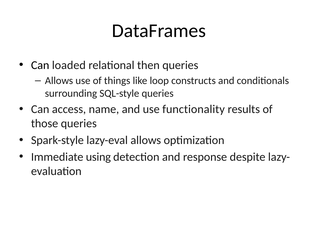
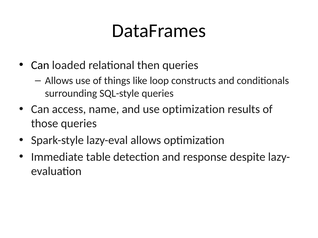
use functionality: functionality -> optimization
using: using -> table
